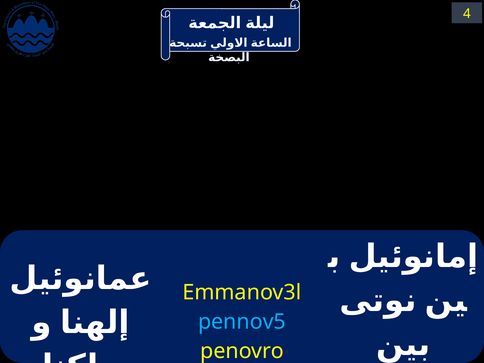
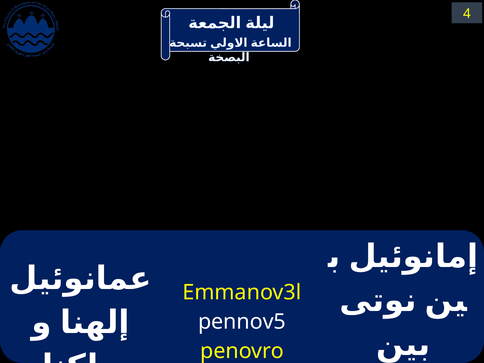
pennov5 colour: light blue -> white
